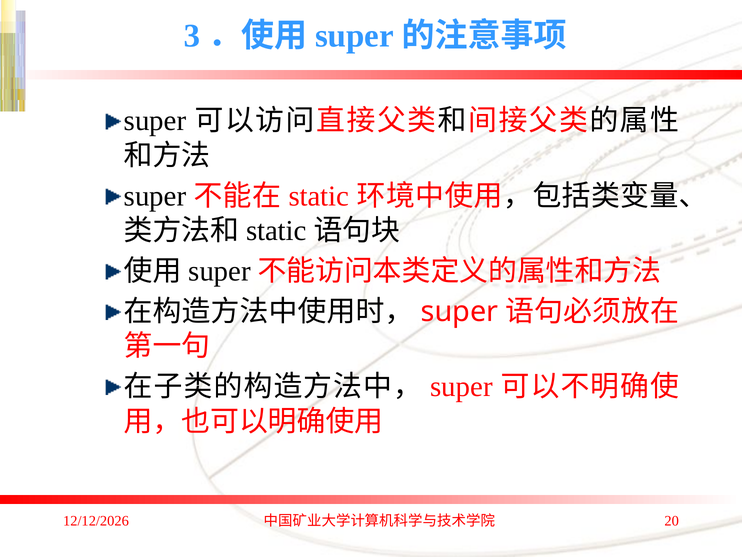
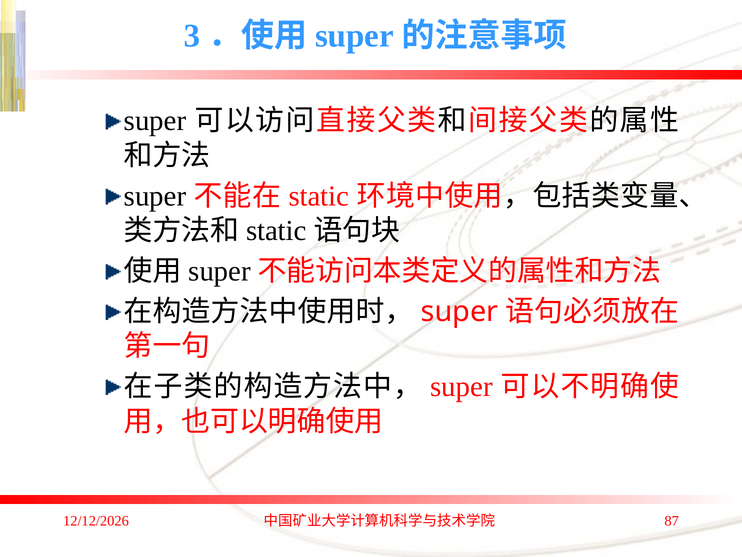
20: 20 -> 87
